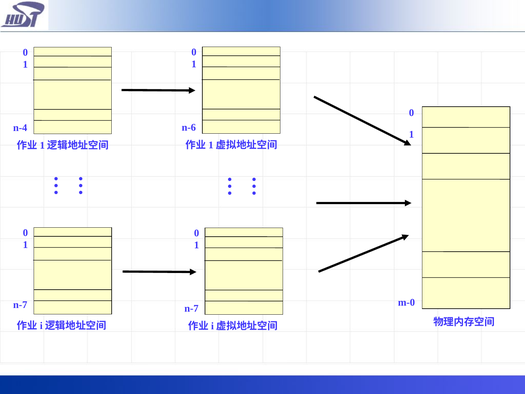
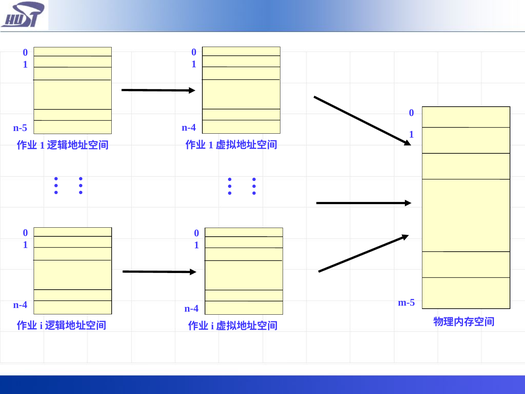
n-6 at (189, 127): n-6 -> n-4
n-4: n-4 -> n-5
m-0: m-0 -> m-5
n-7 at (20, 304): n-7 -> n-4
n-7 at (191, 308): n-7 -> n-4
